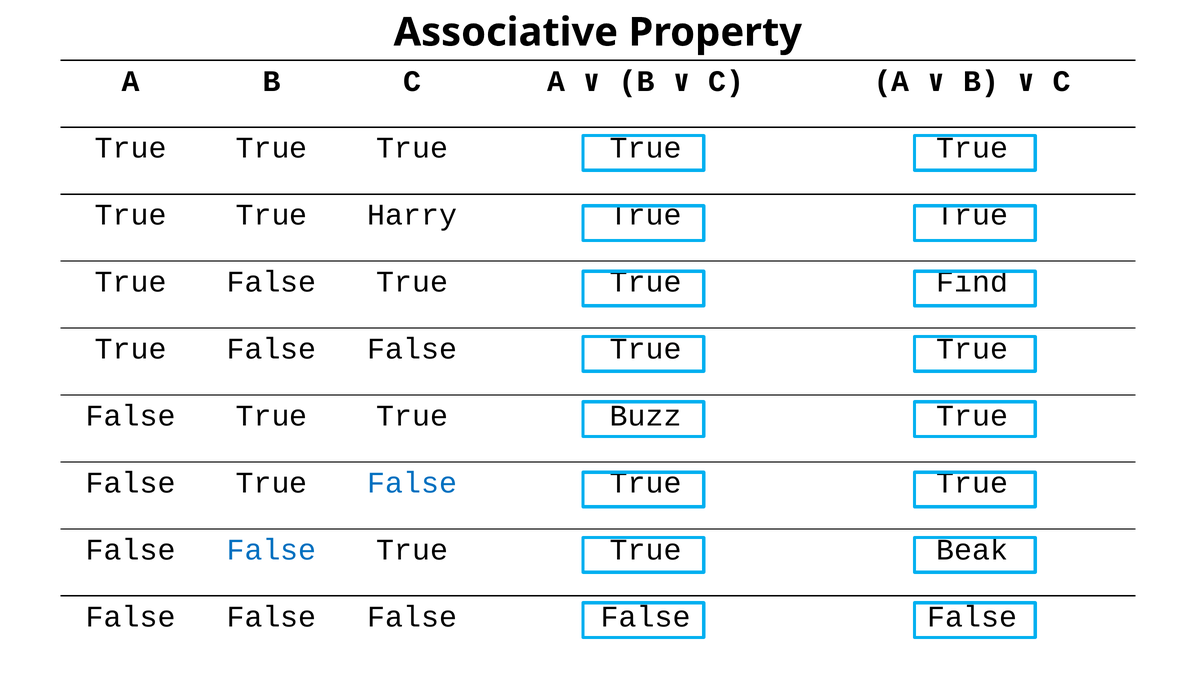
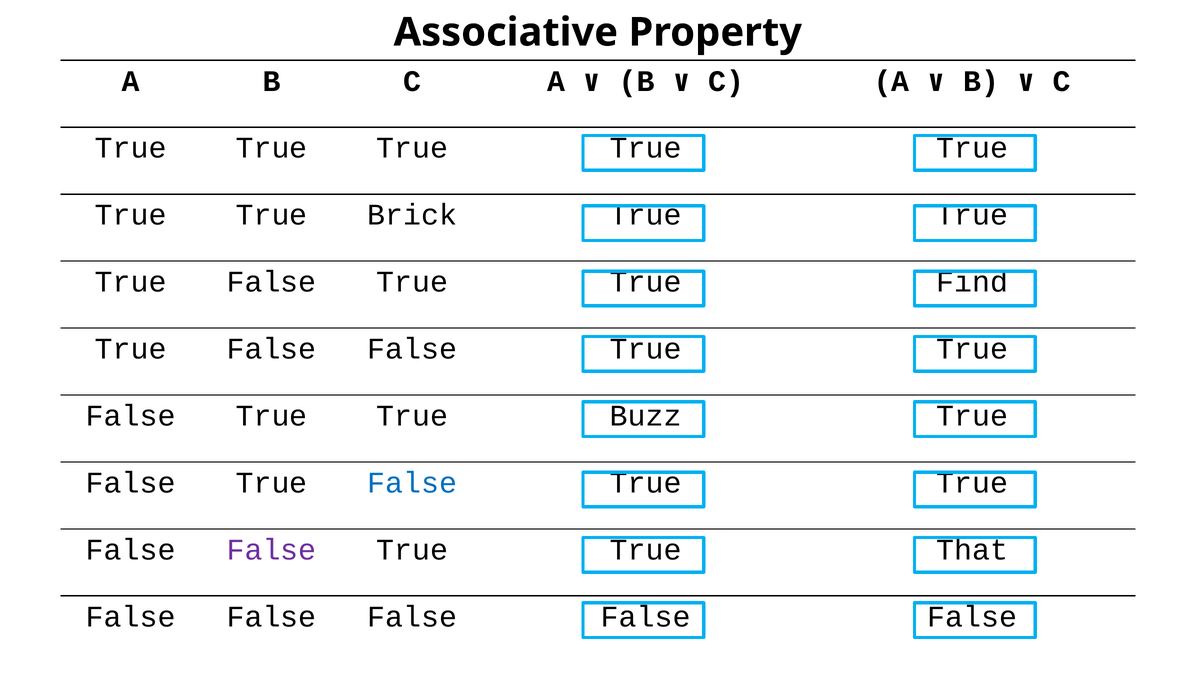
Harry: Harry -> Brick
False at (271, 550) colour: blue -> purple
Beak: Beak -> That
